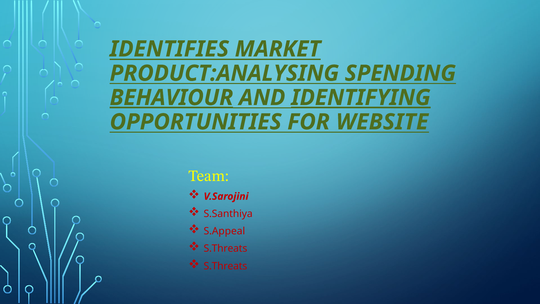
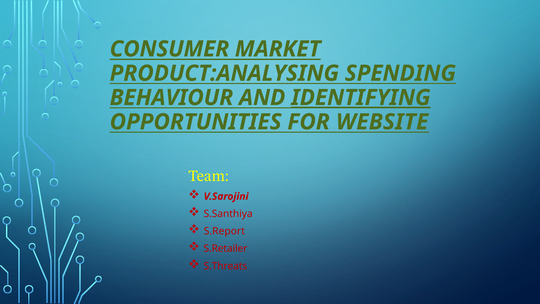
IDENTIFIES: IDENTIFIES -> CONSUMER
BEHAVIOUR underline: present -> none
S.Appeal: S.Appeal -> S.Report
S.Threats at (225, 248): S.Threats -> S.Retailer
